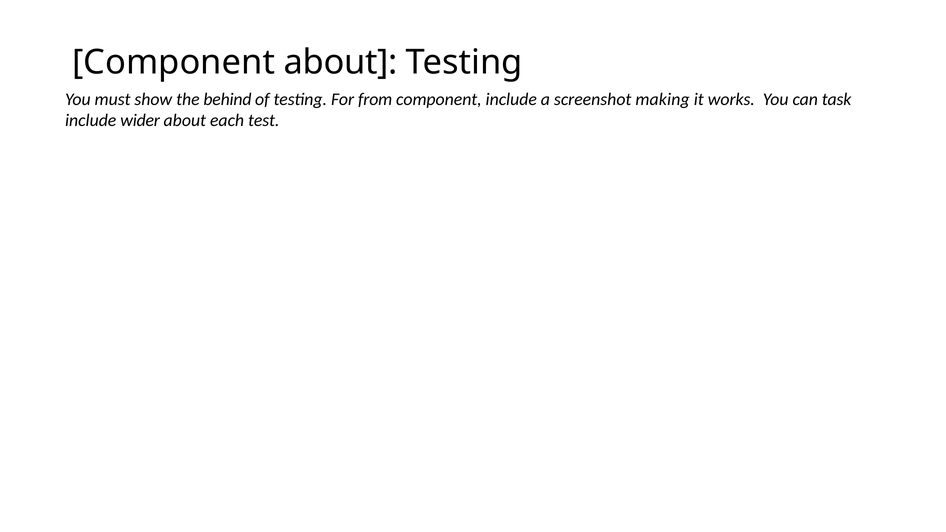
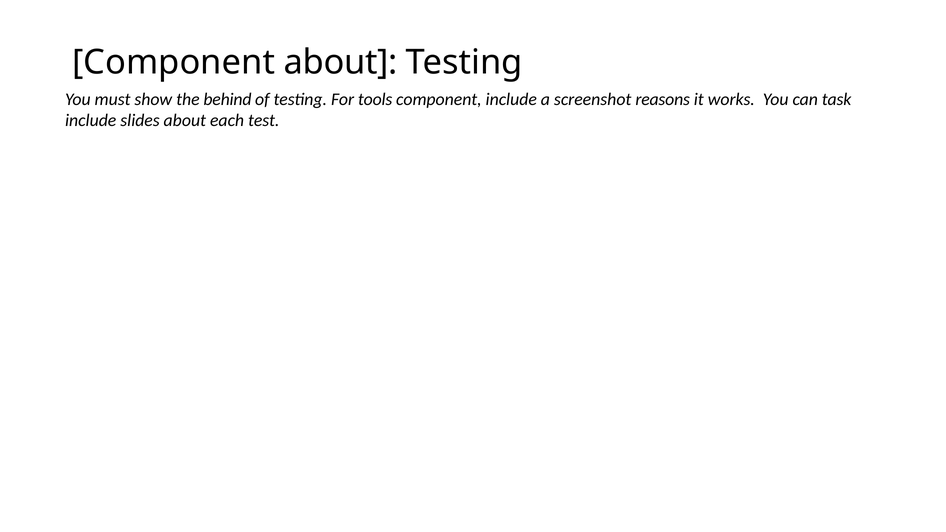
from: from -> tools
making: making -> reasons
wider: wider -> slides
